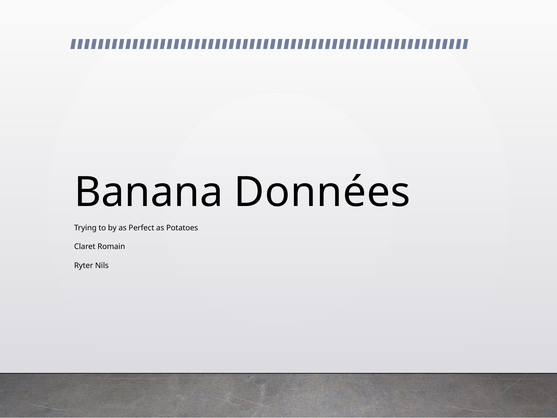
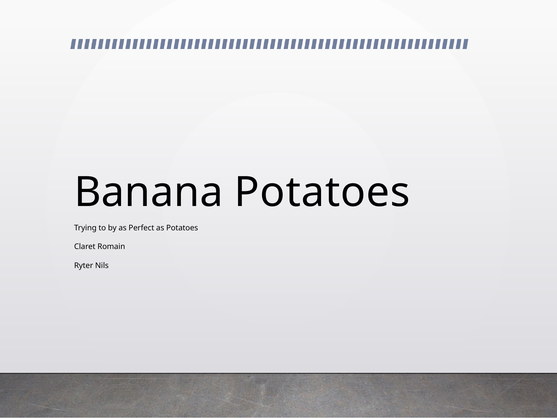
Banana Données: Données -> Potatoes
